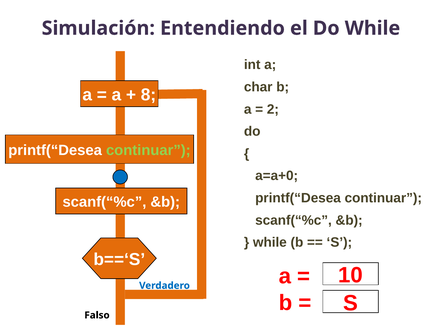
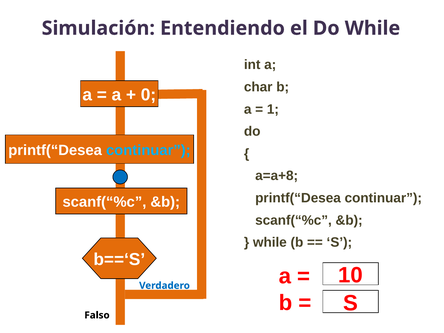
8: 8 -> 0
2: 2 -> 1
continuar at (148, 150) colour: light green -> light blue
a=a+0: a=a+0 -> a=a+8
